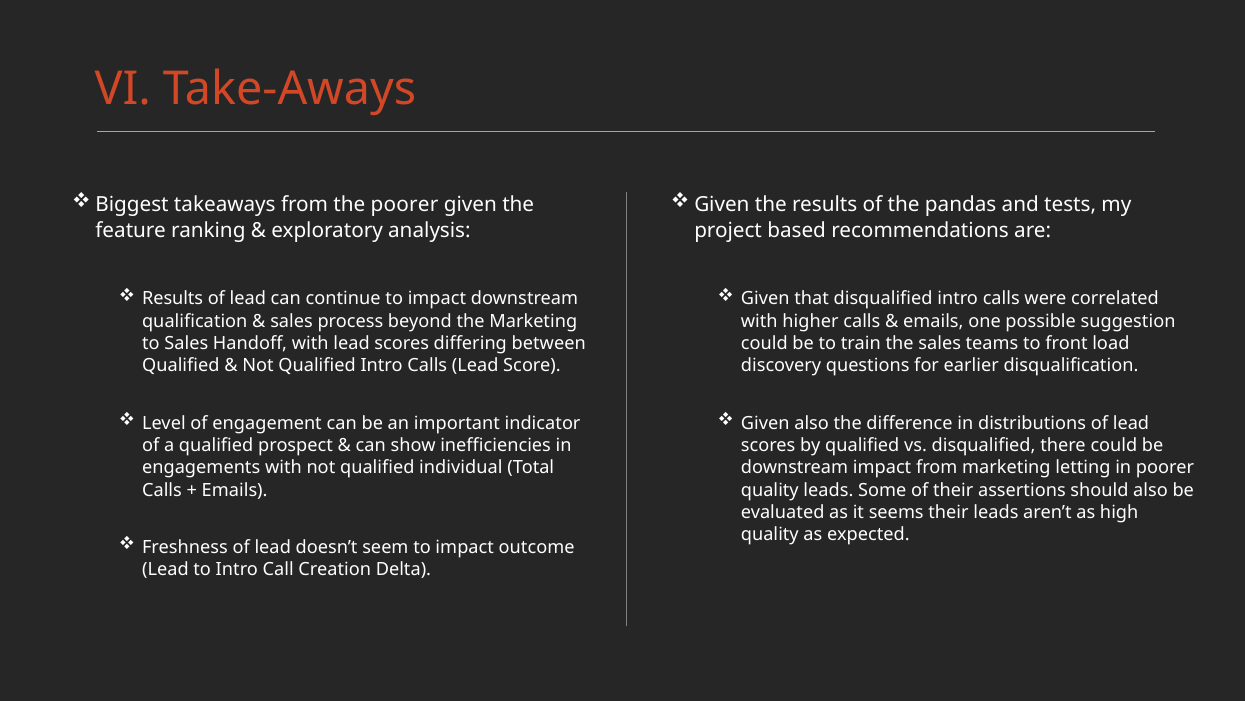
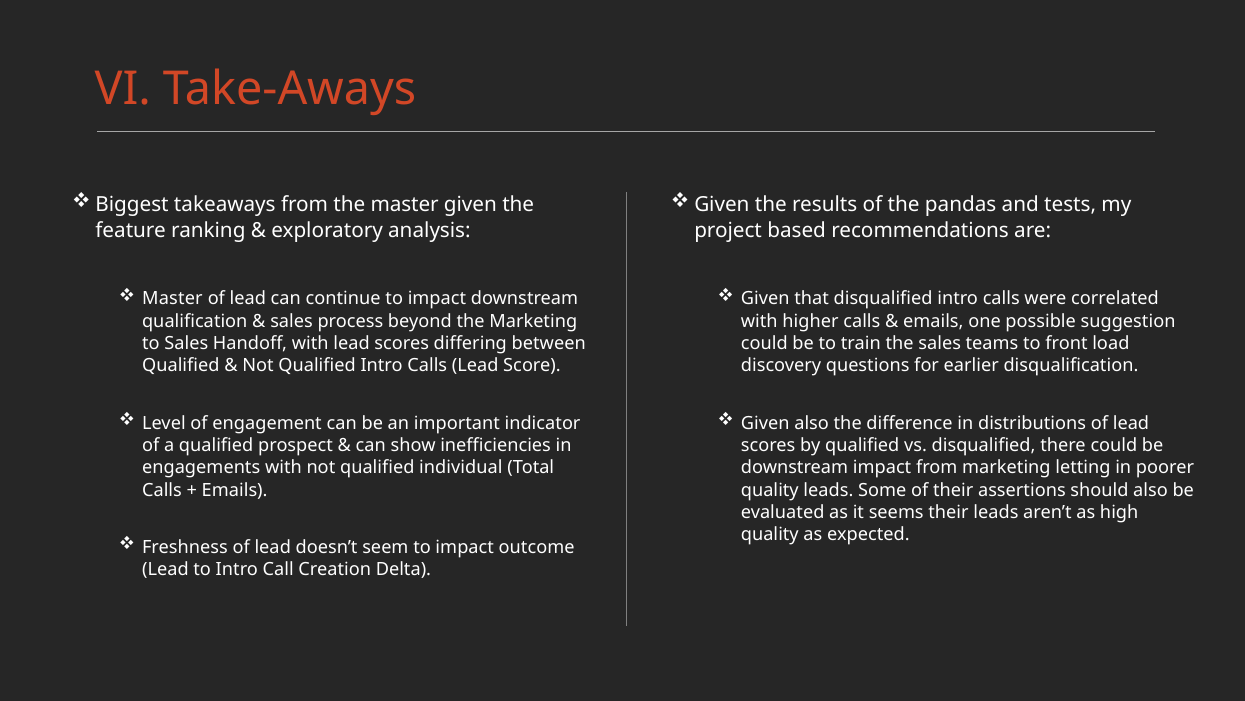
the poorer: poorer -> master
Results at (173, 299): Results -> Master
